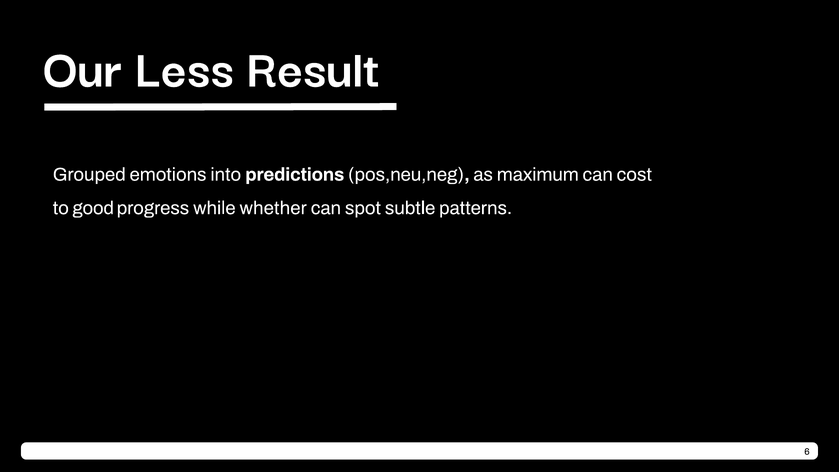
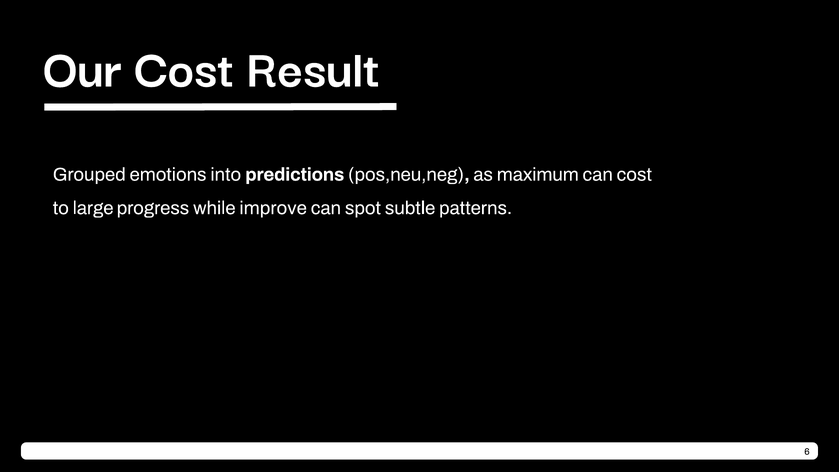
Our Less: Less -> Cost
good: good -> large
whether: whether -> improve
